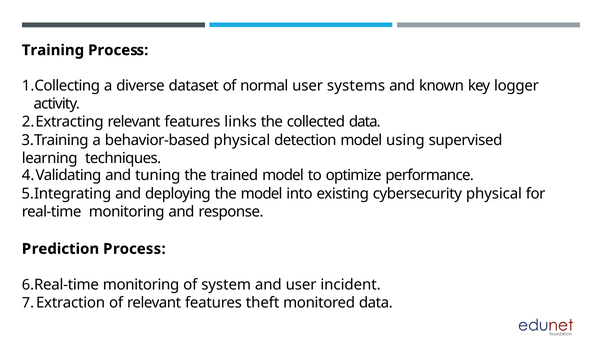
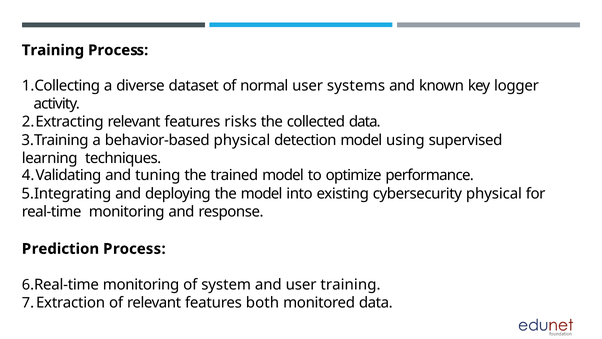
links: links -> risks
user incident: incident -> training
theft: theft -> both
